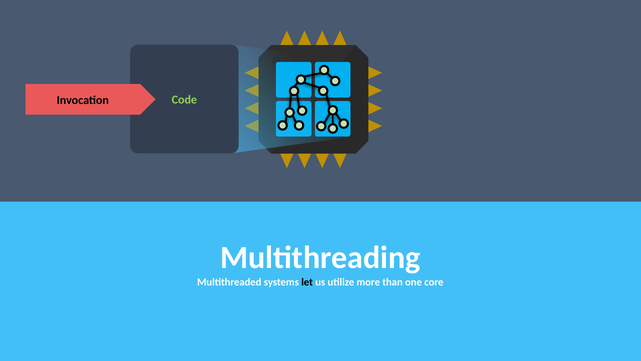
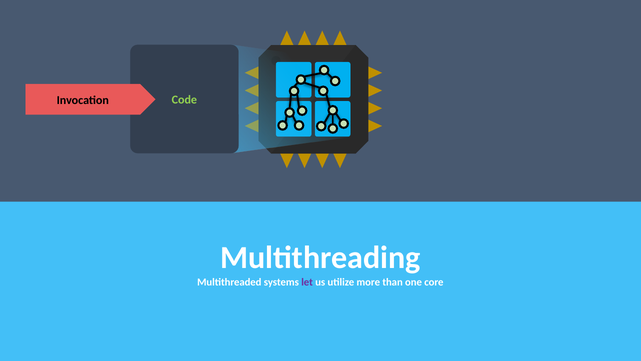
let colour: black -> purple
